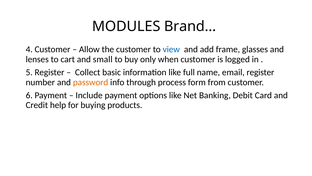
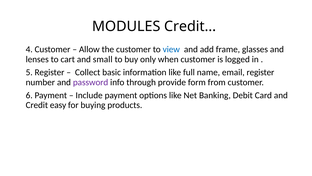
MODULES Brand: Brand -> Credit
password colour: orange -> purple
process: process -> provide
help: help -> easy
